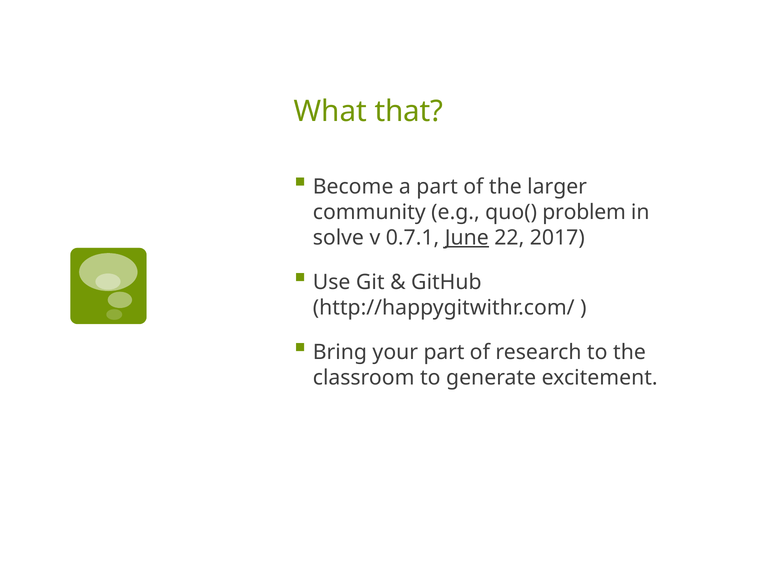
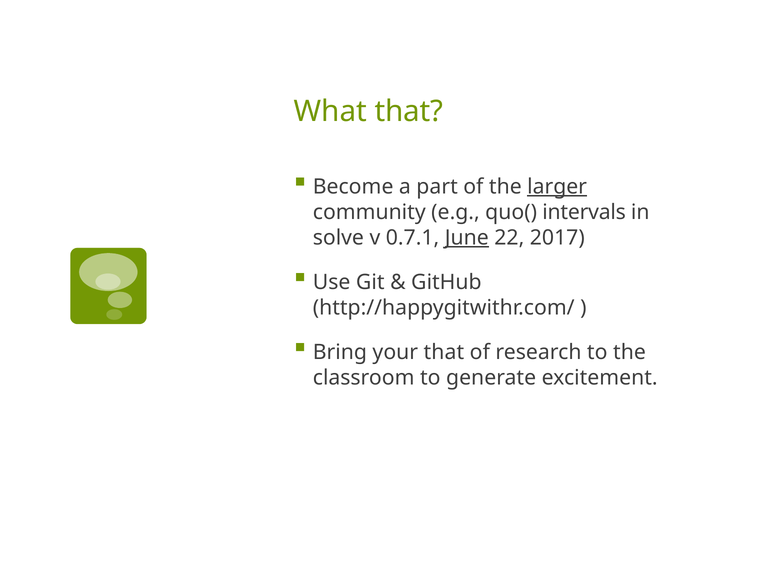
larger underline: none -> present
problem: problem -> intervals
your part: part -> that
